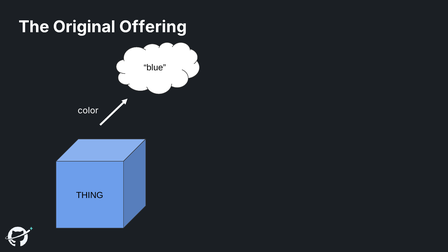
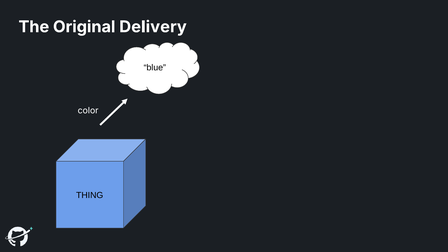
Offering: Offering -> Delivery
